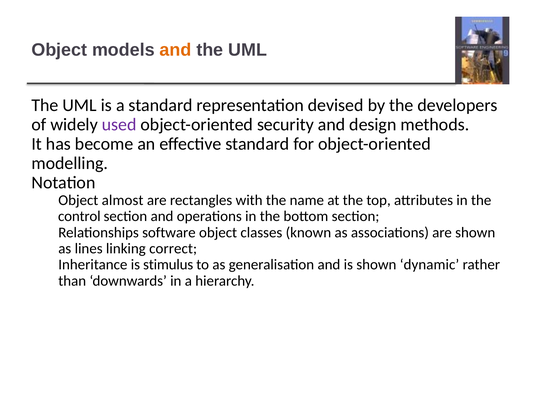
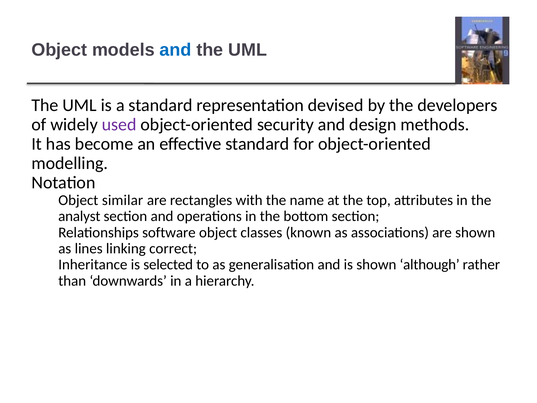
and at (176, 50) colour: orange -> blue
almost: almost -> similar
control: control -> analyst
stimulus: stimulus -> selected
dynamic: dynamic -> although
